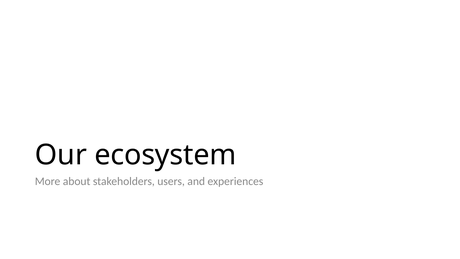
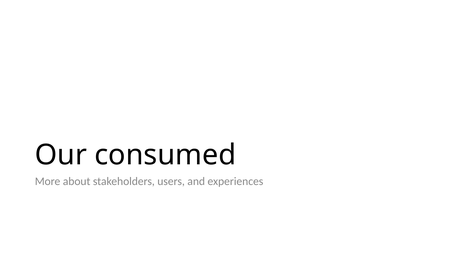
ecosystem: ecosystem -> consumed
